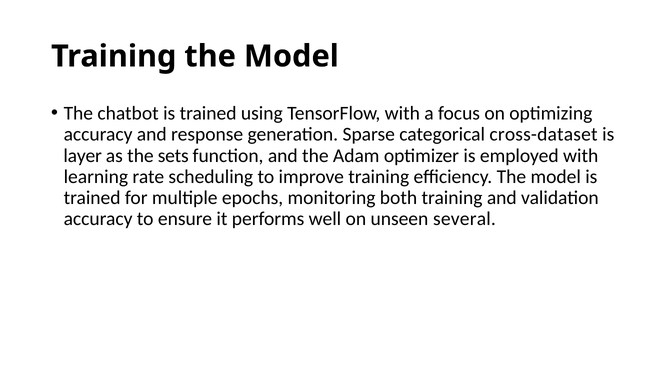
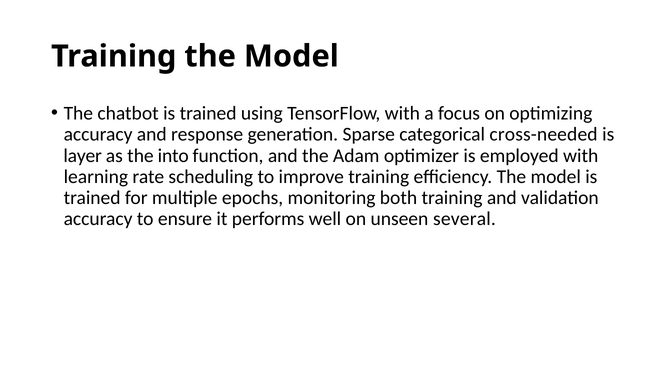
cross-dataset: cross-dataset -> cross-needed
sets: sets -> into
